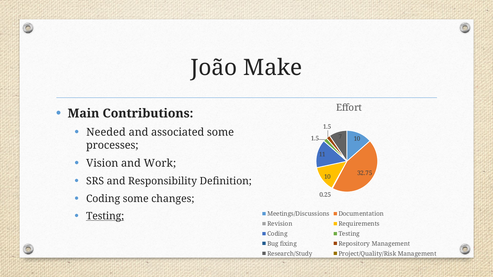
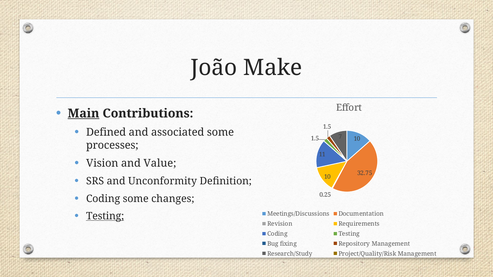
Main underline: none -> present
Needed: Needed -> Defined
Work: Work -> Value
Responsibility: Responsibility -> Unconformity
